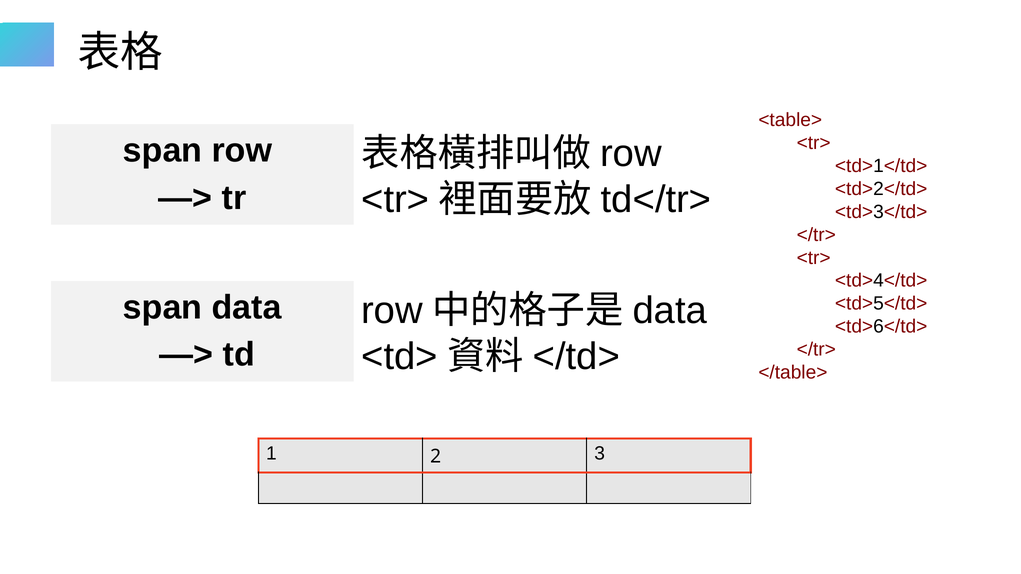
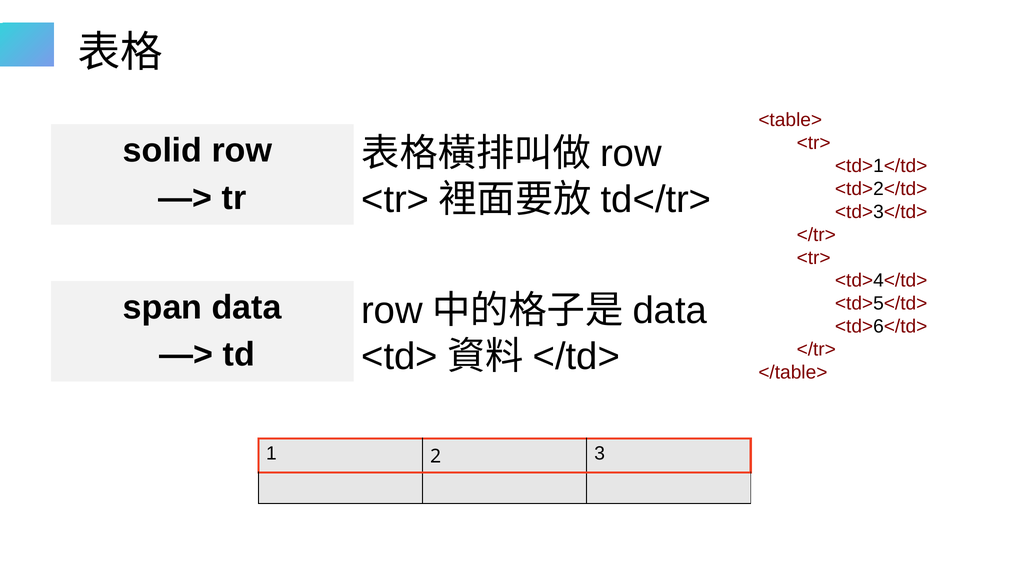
span at (163, 151): span -> solid
